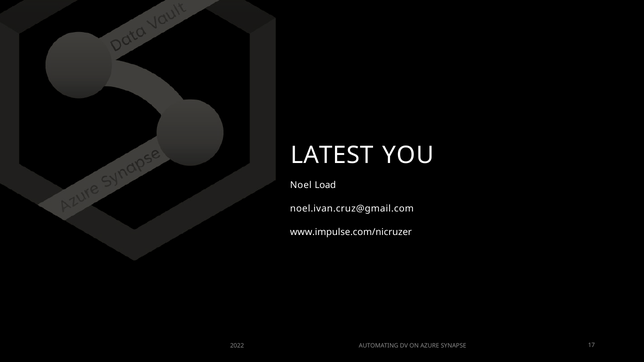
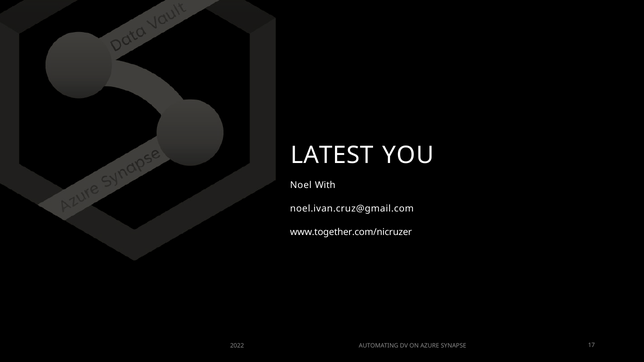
Load: Load -> With
www.impulse.com/nicruzer: www.impulse.com/nicruzer -> www.together.com/nicruzer
